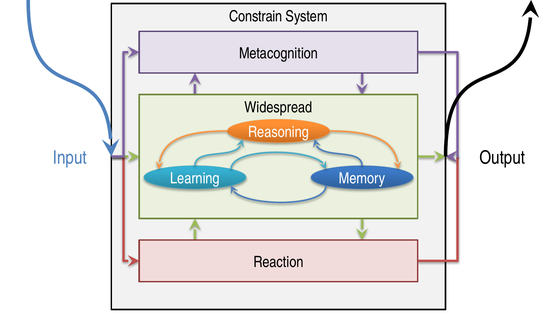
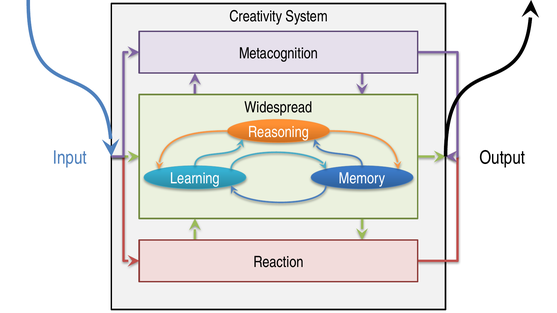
Constrain: Constrain -> Creativity
